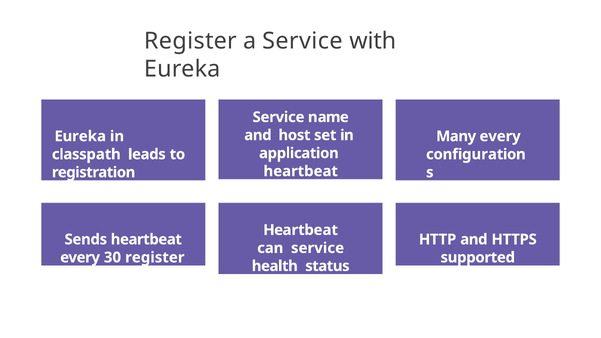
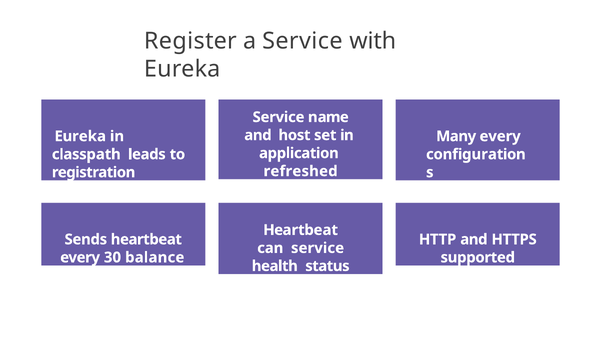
heartbeat at (301, 171): heartbeat -> refreshed
30 register: register -> balance
